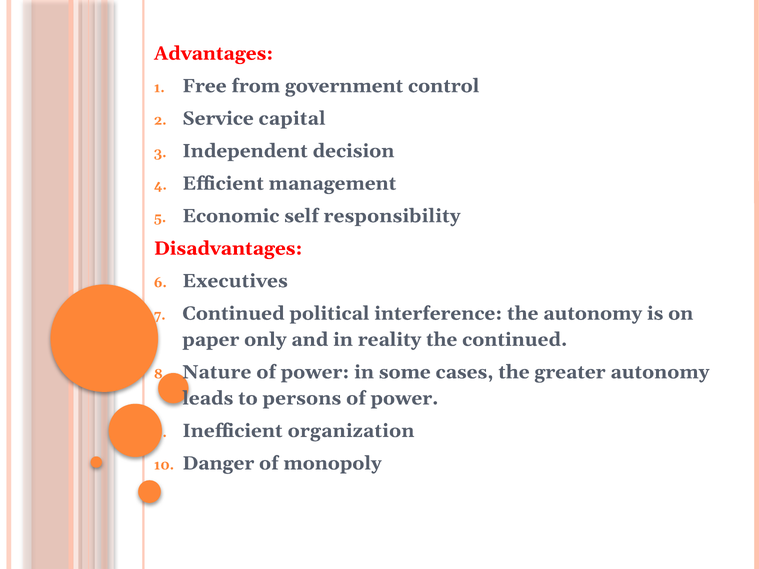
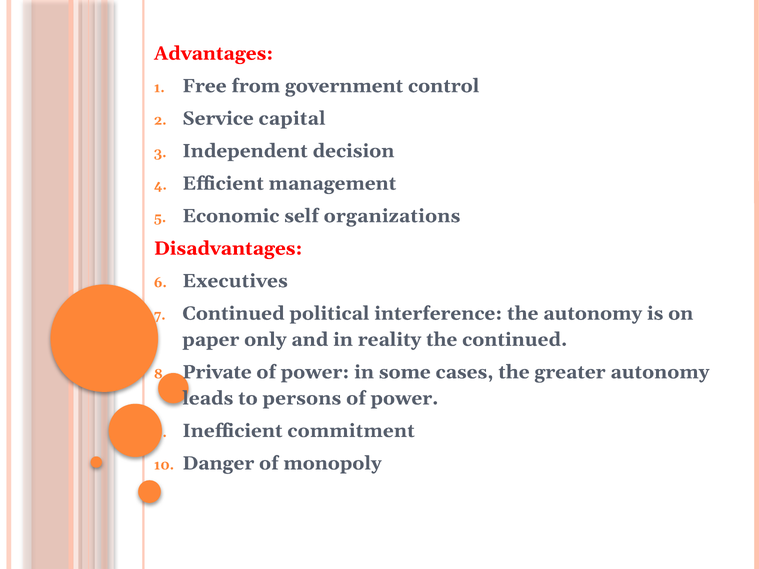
responsibility: responsibility -> organizations
Nature: Nature -> Private
organization: organization -> commitment
